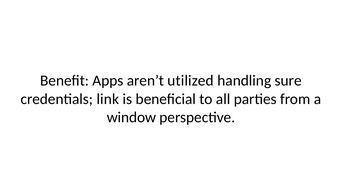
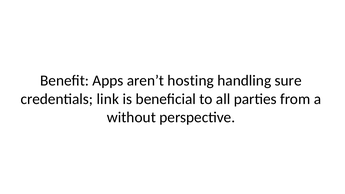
utilized: utilized -> hosting
window: window -> without
